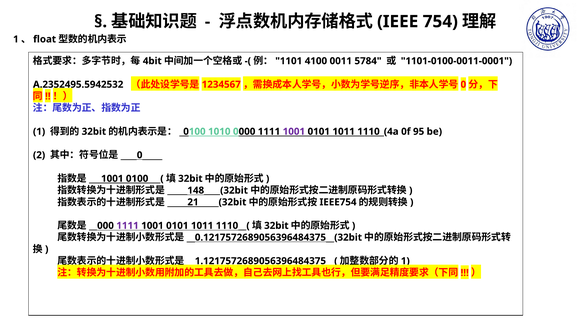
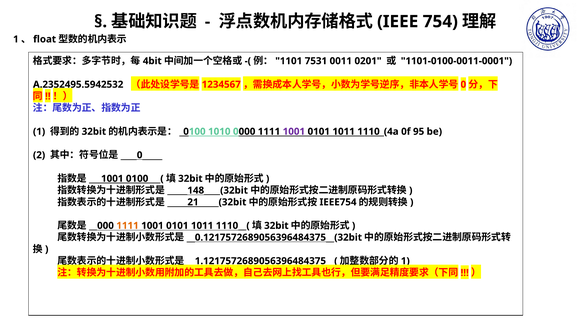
4100: 4100 -> 7531
5784: 5784 -> 0201
1111 at (128, 225) colour: purple -> orange
